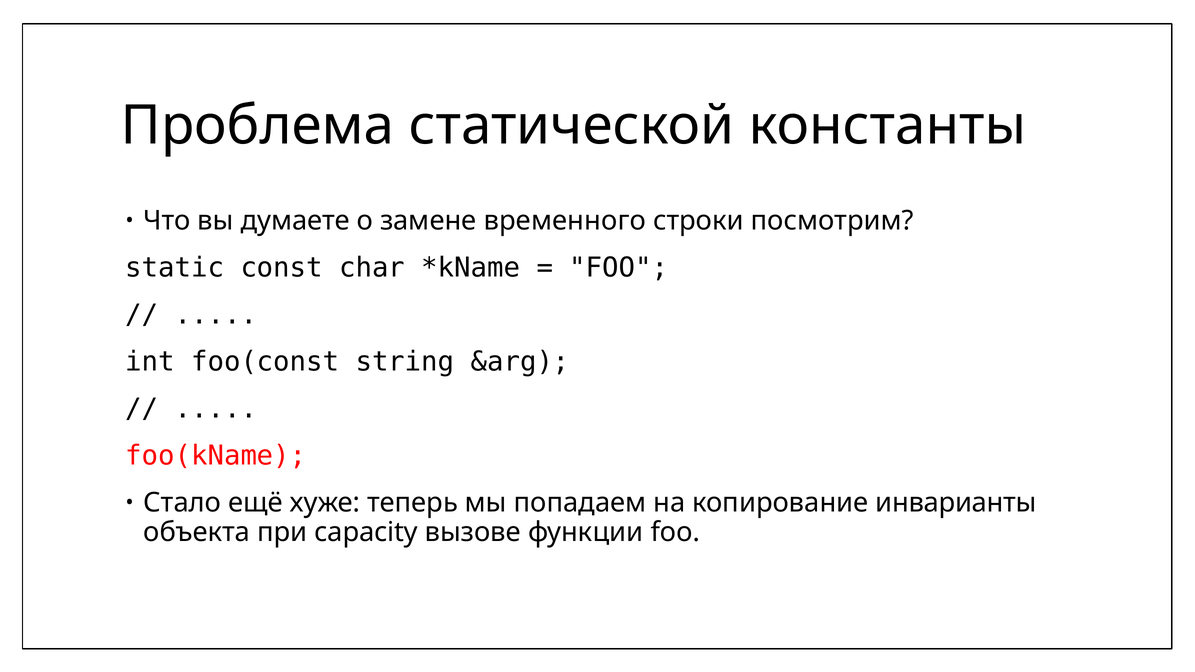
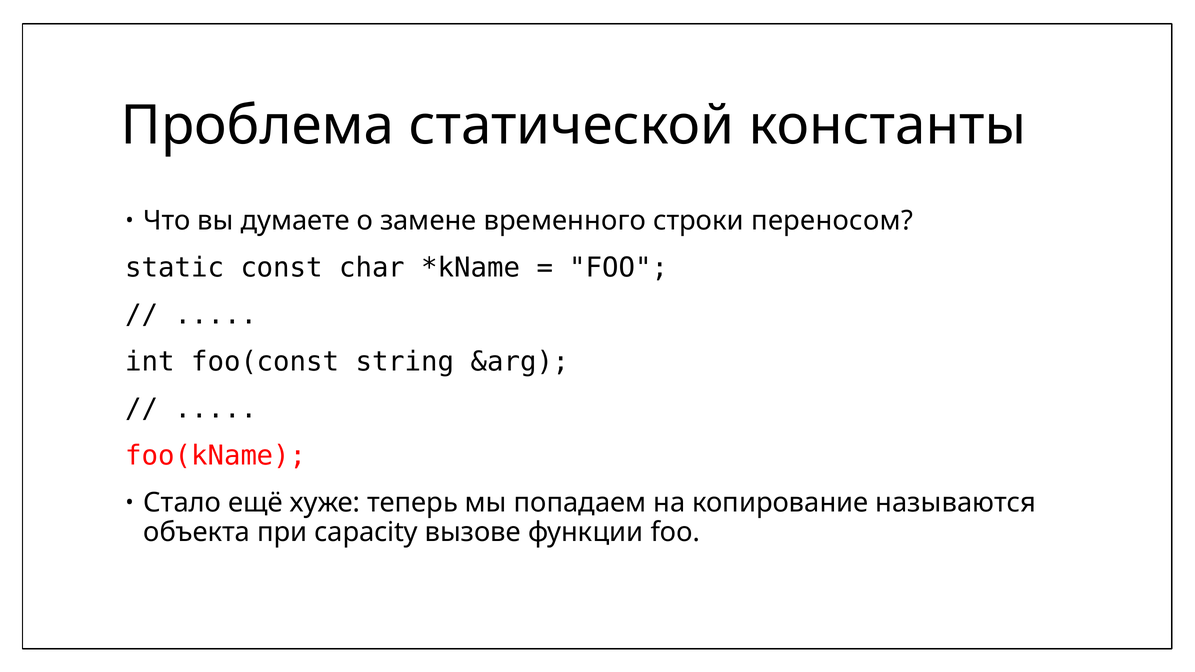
посмотрим: посмотрим -> переносом
инварианты: инварианты -> называются
